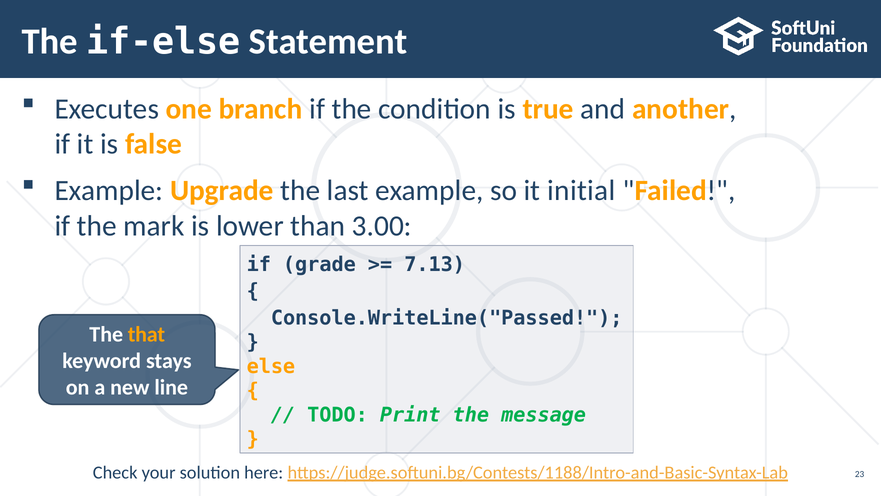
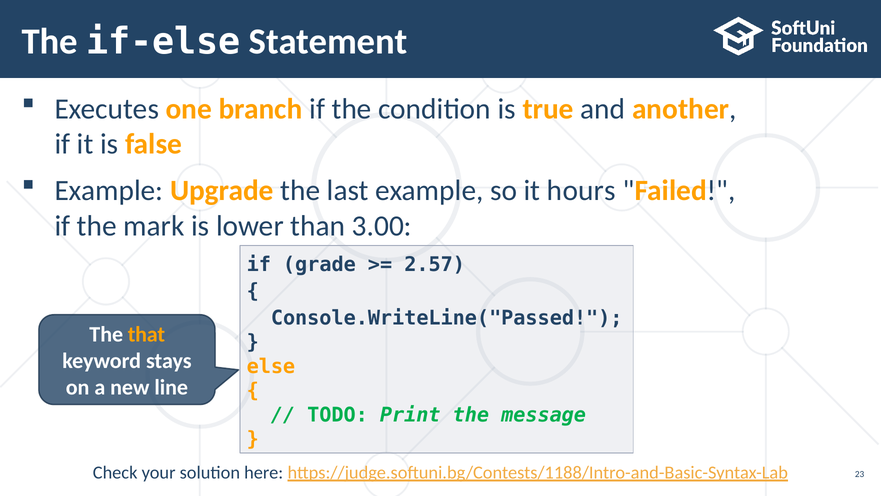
initial: initial -> hours
7.13: 7.13 -> 2.57
